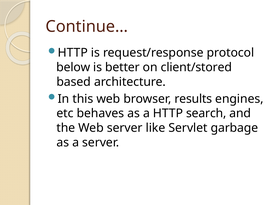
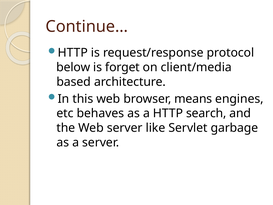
better: better -> forget
client/stored: client/stored -> client/media
results: results -> means
